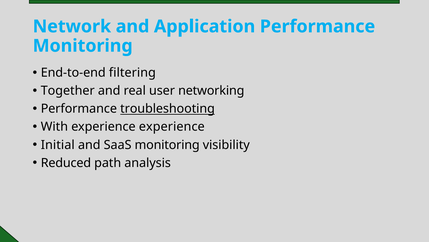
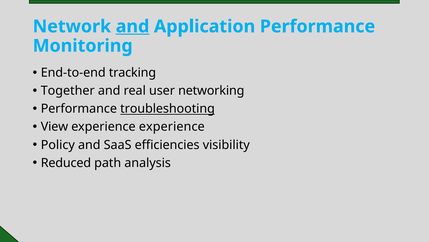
and at (133, 26) underline: none -> present
filtering: filtering -> tracking
With: With -> View
Initial: Initial -> Policy
SaaS monitoring: monitoring -> efficiencies
